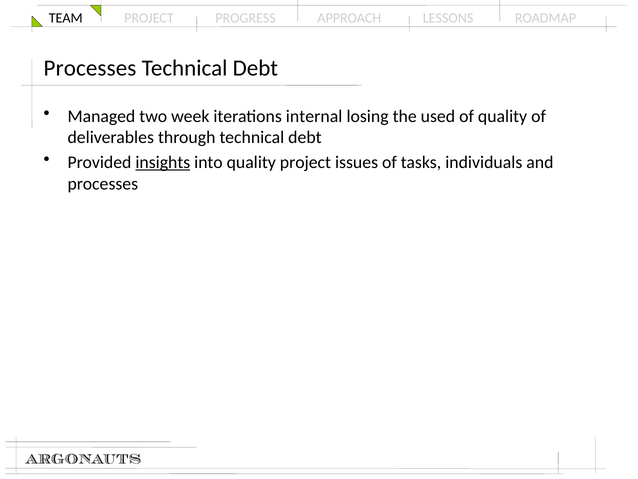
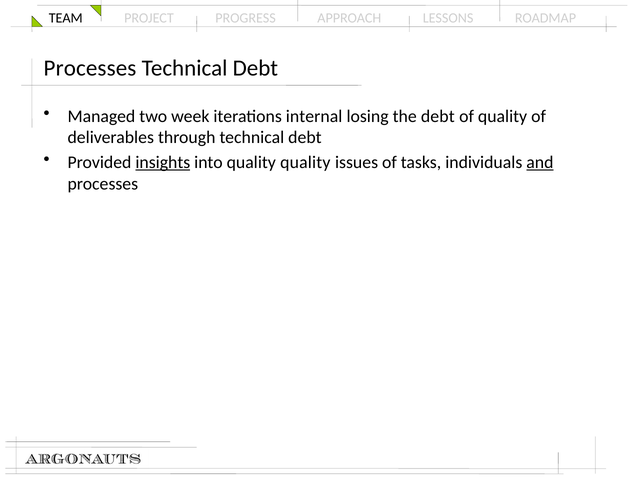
the used: used -> debt
quality project: project -> quality
and underline: none -> present
